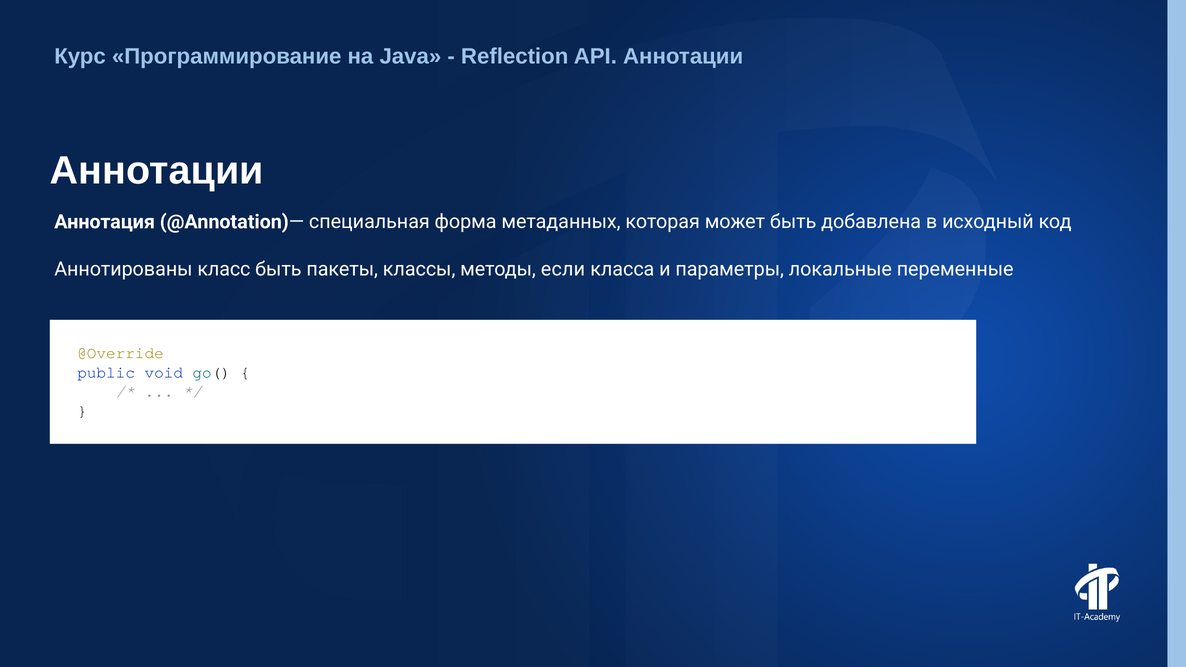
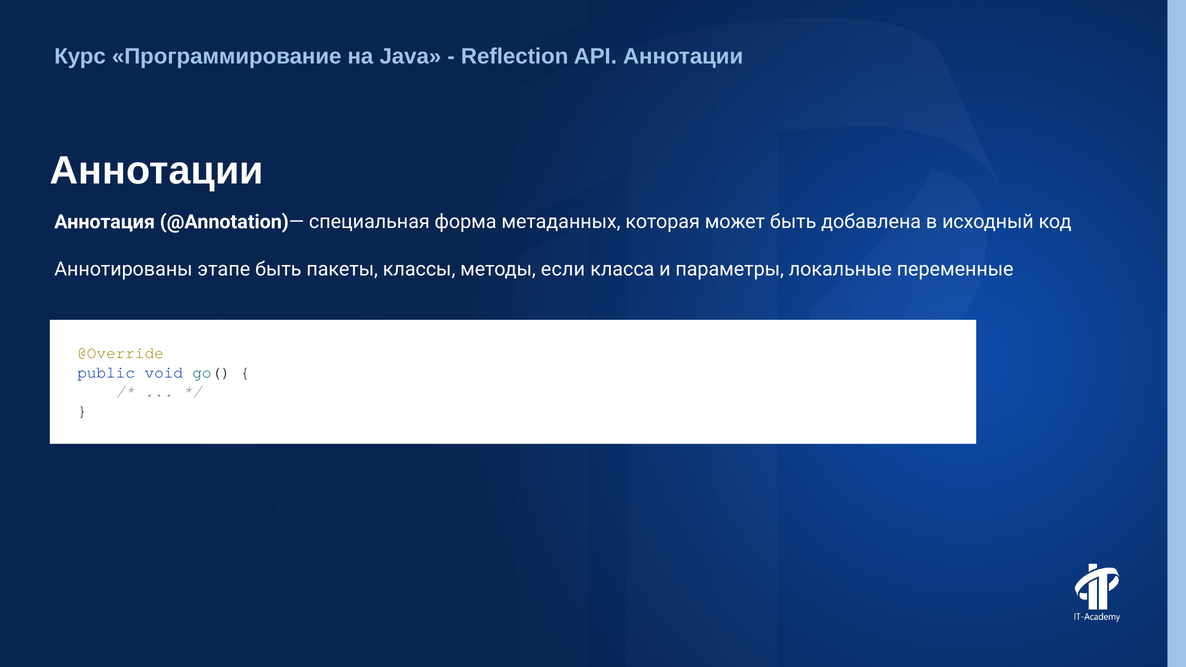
класс: класс -> этапе
